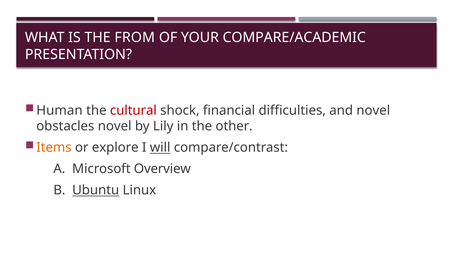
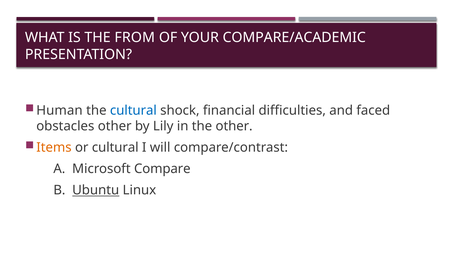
cultural at (133, 110) colour: red -> blue
and novel: novel -> faced
obstacles novel: novel -> other
or explore: explore -> cultural
will underline: present -> none
Overview: Overview -> Compare
